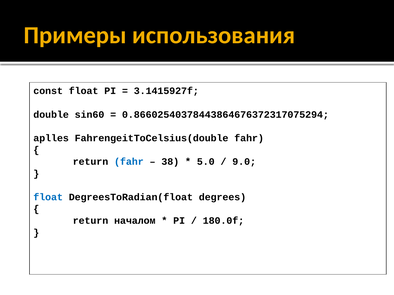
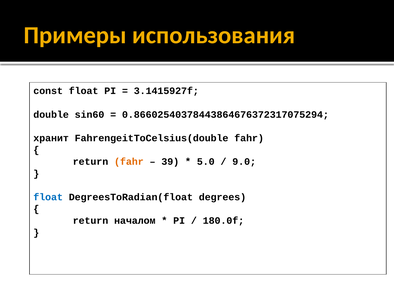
aplles: aplles -> хранит
fahr at (129, 162) colour: blue -> orange
38: 38 -> 39
